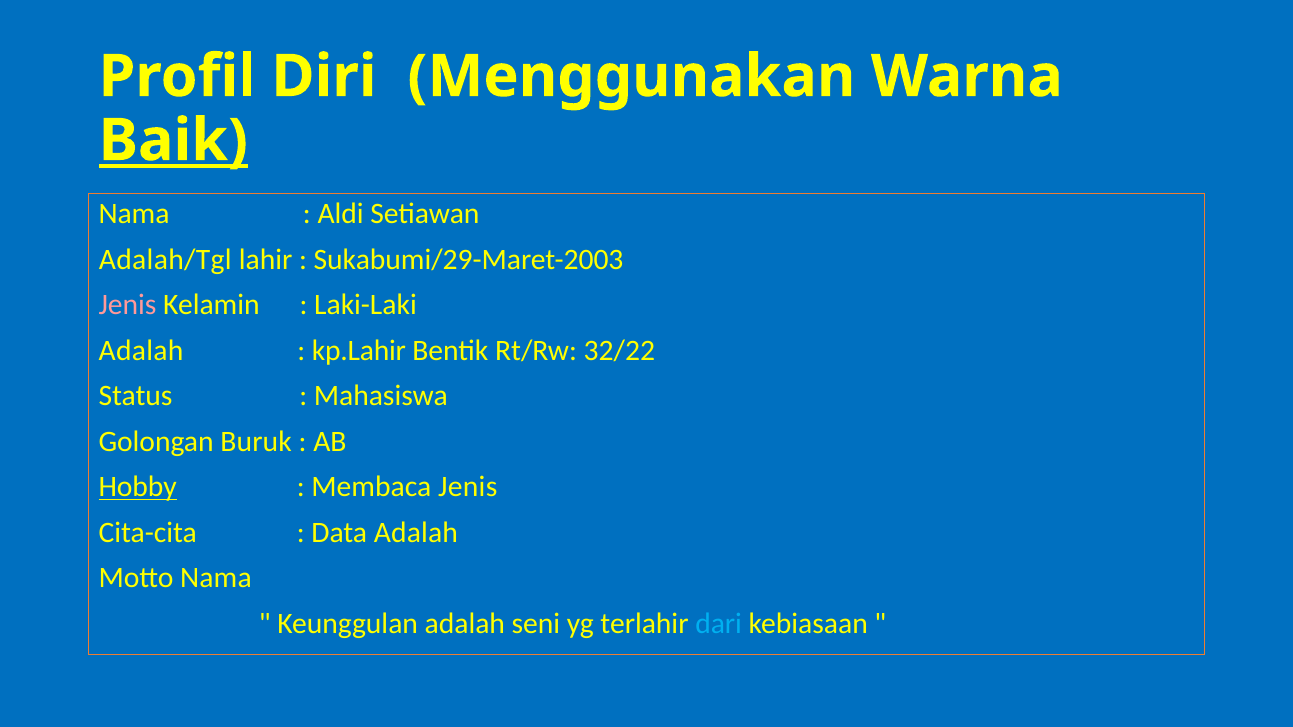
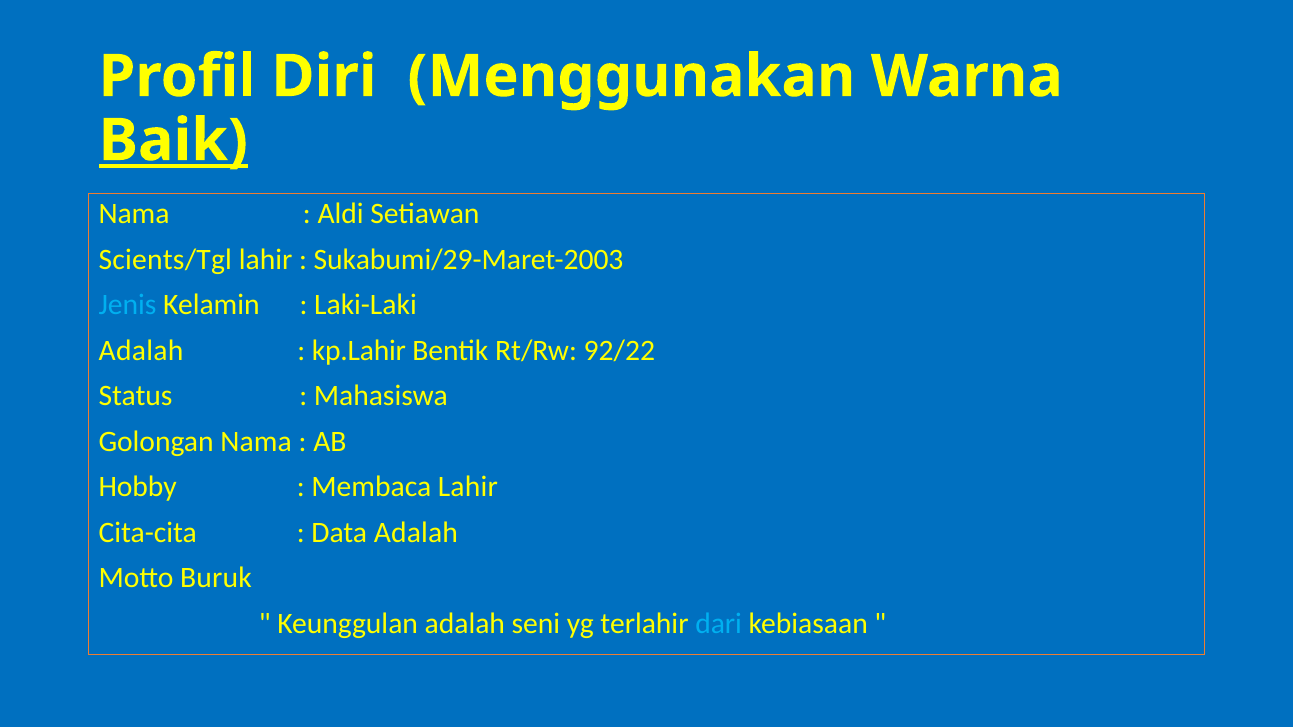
Adalah/Tgl: Adalah/Tgl -> Scients/Tgl
Jenis at (128, 305) colour: pink -> light blue
32/22: 32/22 -> 92/22
Golongan Buruk: Buruk -> Nama
Hobby underline: present -> none
Membaca Jenis: Jenis -> Lahir
Motto Nama: Nama -> Buruk
